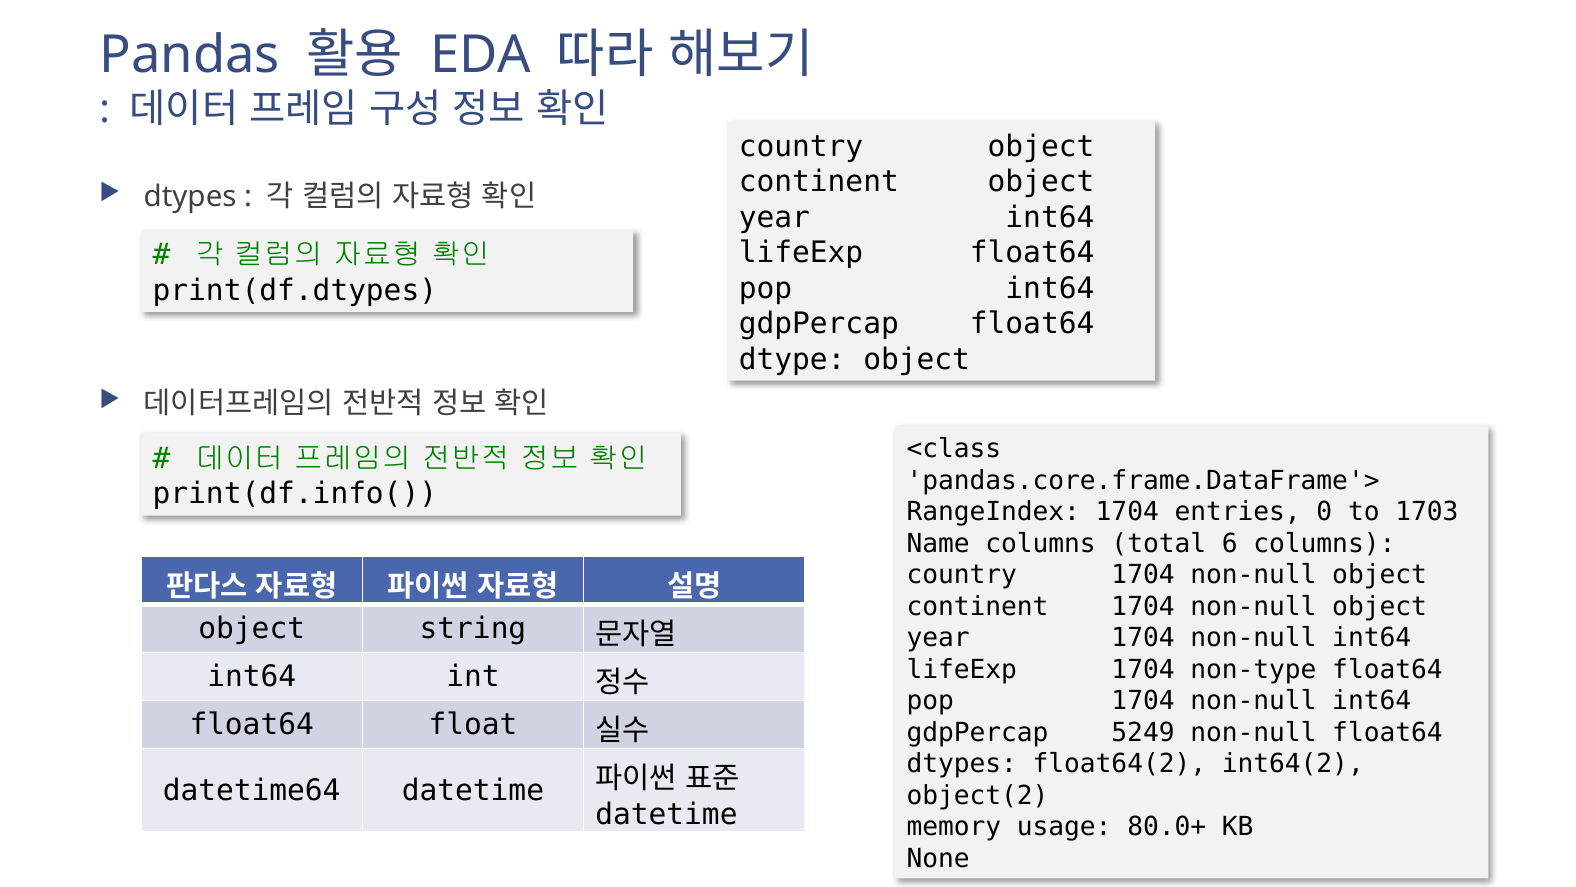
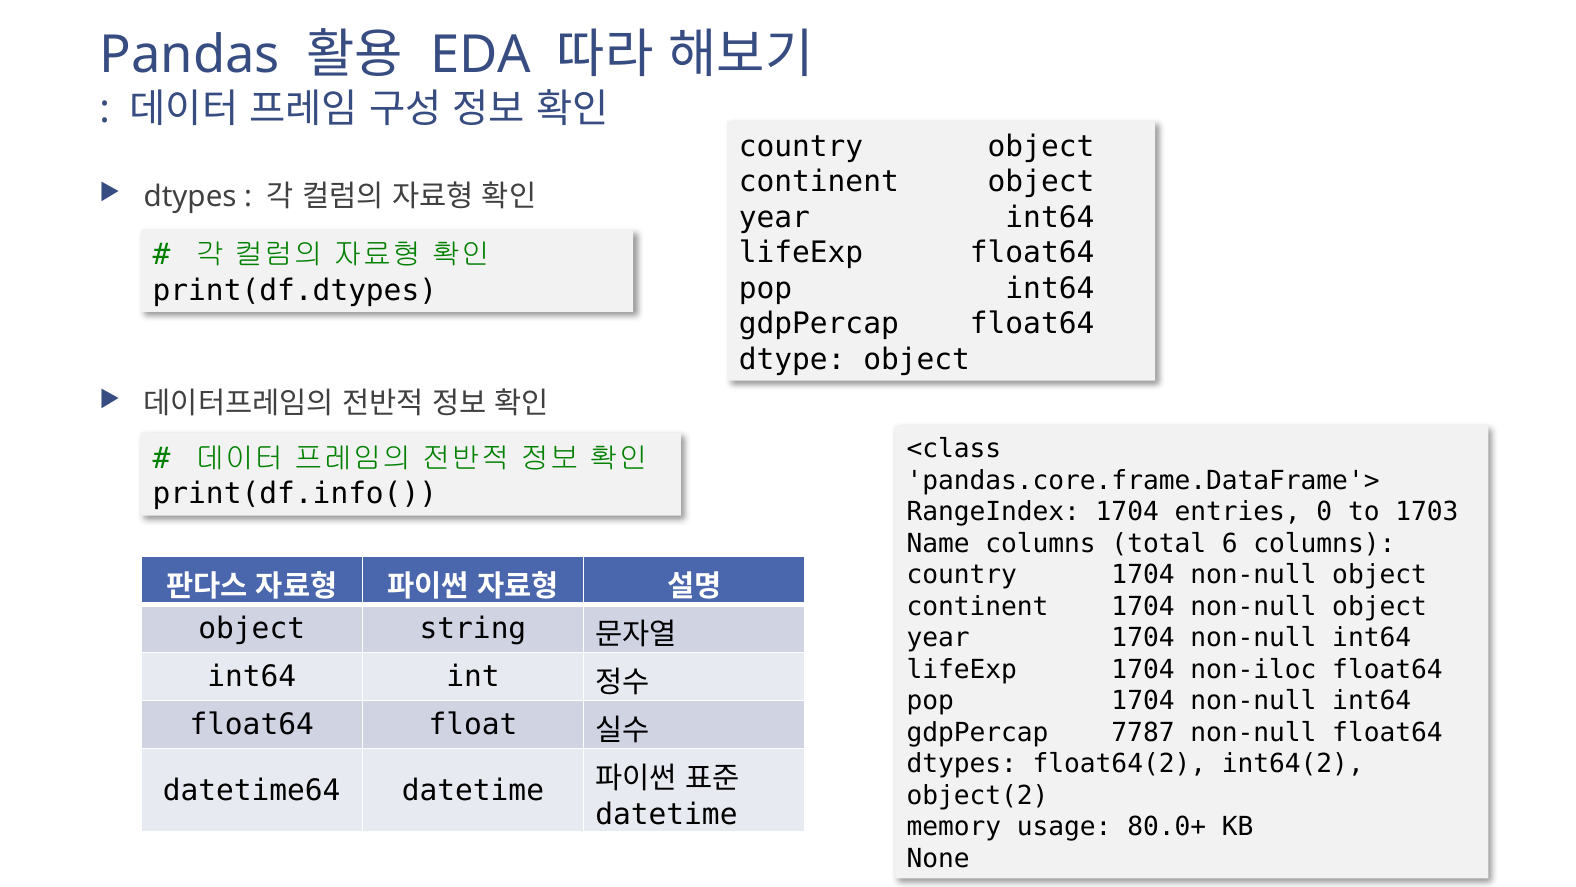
non-type: non-type -> non-iloc
5249: 5249 -> 7787
